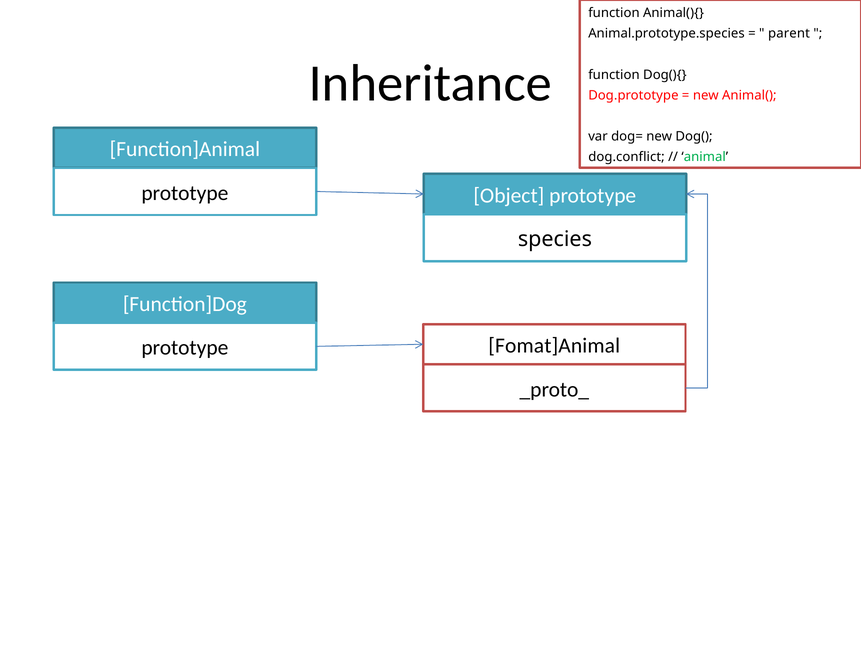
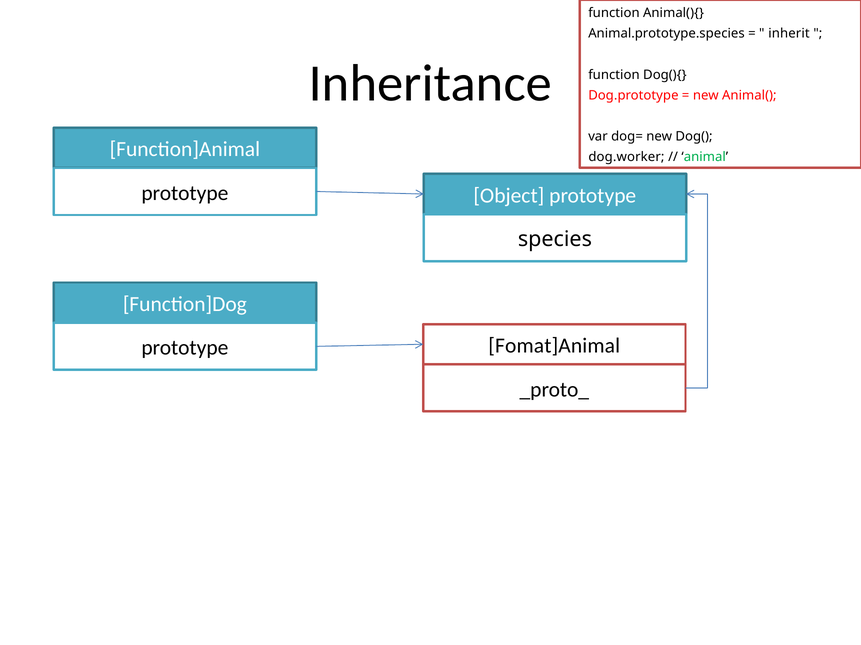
parent: parent -> inherit
dog.conflict: dog.conflict -> dog.worker
